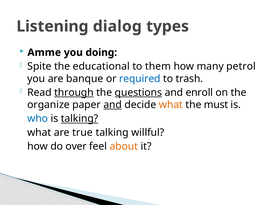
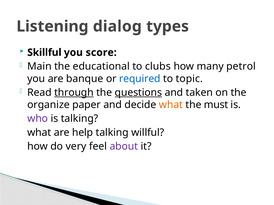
Amme: Amme -> Skillful
doing: doing -> score
Spite: Spite -> Main
them: them -> clubs
trash: trash -> topic
enroll: enroll -> taken
and at (113, 105) underline: present -> none
who colour: blue -> purple
talking at (80, 119) underline: present -> none
true: true -> help
over: over -> very
about colour: orange -> purple
